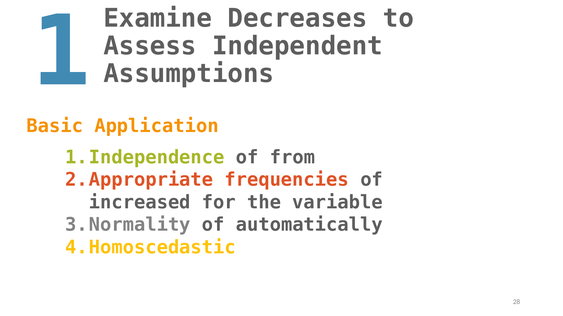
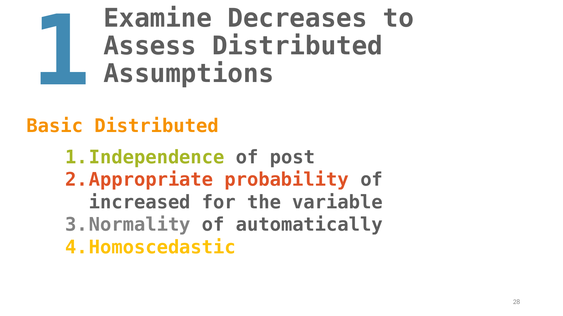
Assess Independent: Independent -> Distributed
Basic Application: Application -> Distributed
from: from -> post
frequencies: frequencies -> probability
